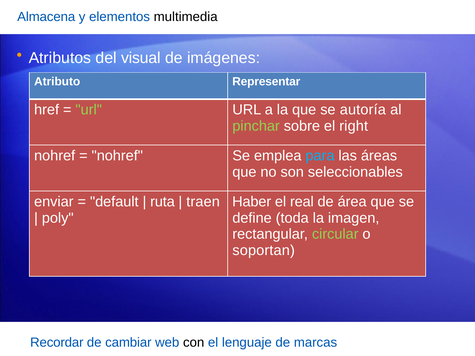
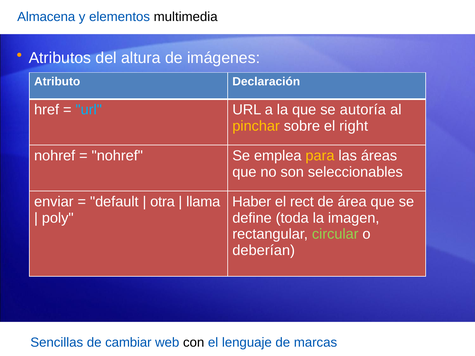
visual: visual -> altura
Representar: Representar -> Declaración
url at (89, 110) colour: light green -> light blue
pinchar colour: light green -> yellow
para colour: light blue -> yellow
ruta: ruta -> otra
traen: traen -> llama
real: real -> rect
soportan: soportan -> deberían
Recordar: Recordar -> Sencillas
